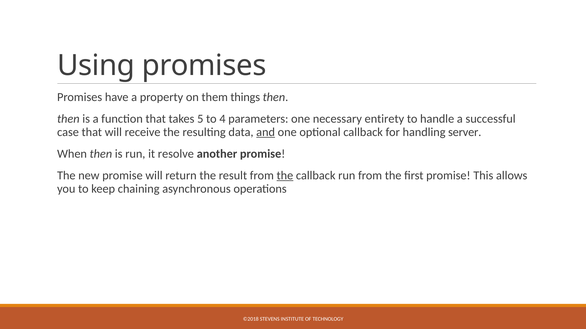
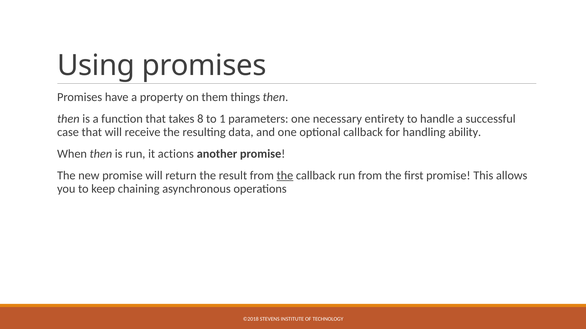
5: 5 -> 8
4: 4 -> 1
and underline: present -> none
server: server -> ability
resolve: resolve -> actions
